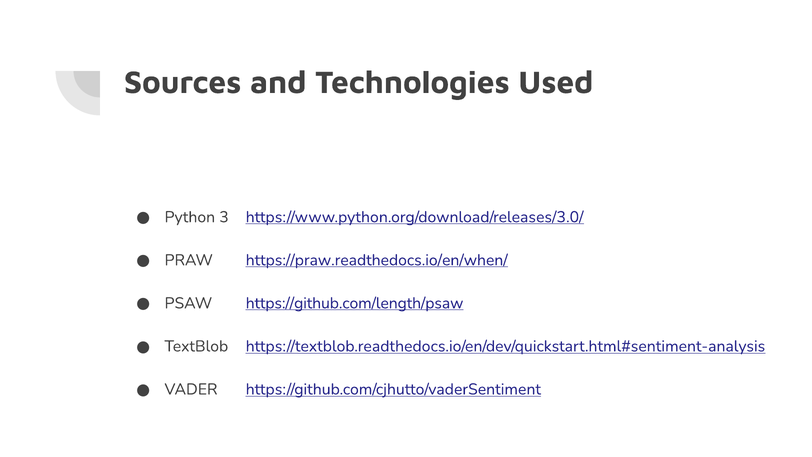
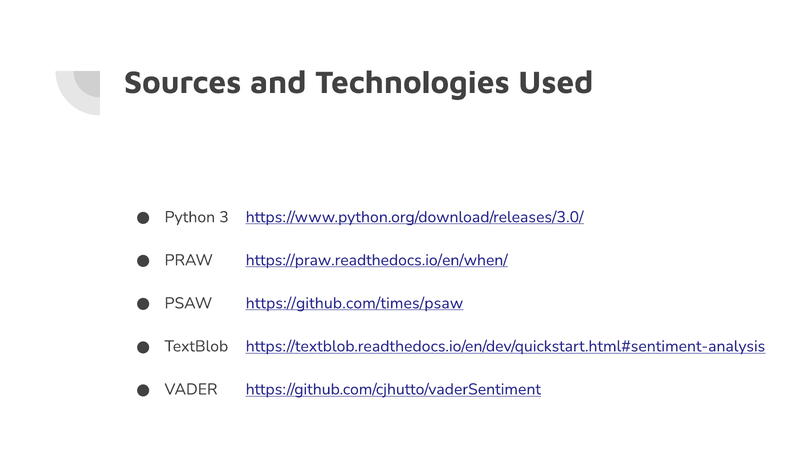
https://github.com/length/psaw: https://github.com/length/psaw -> https://github.com/times/psaw
